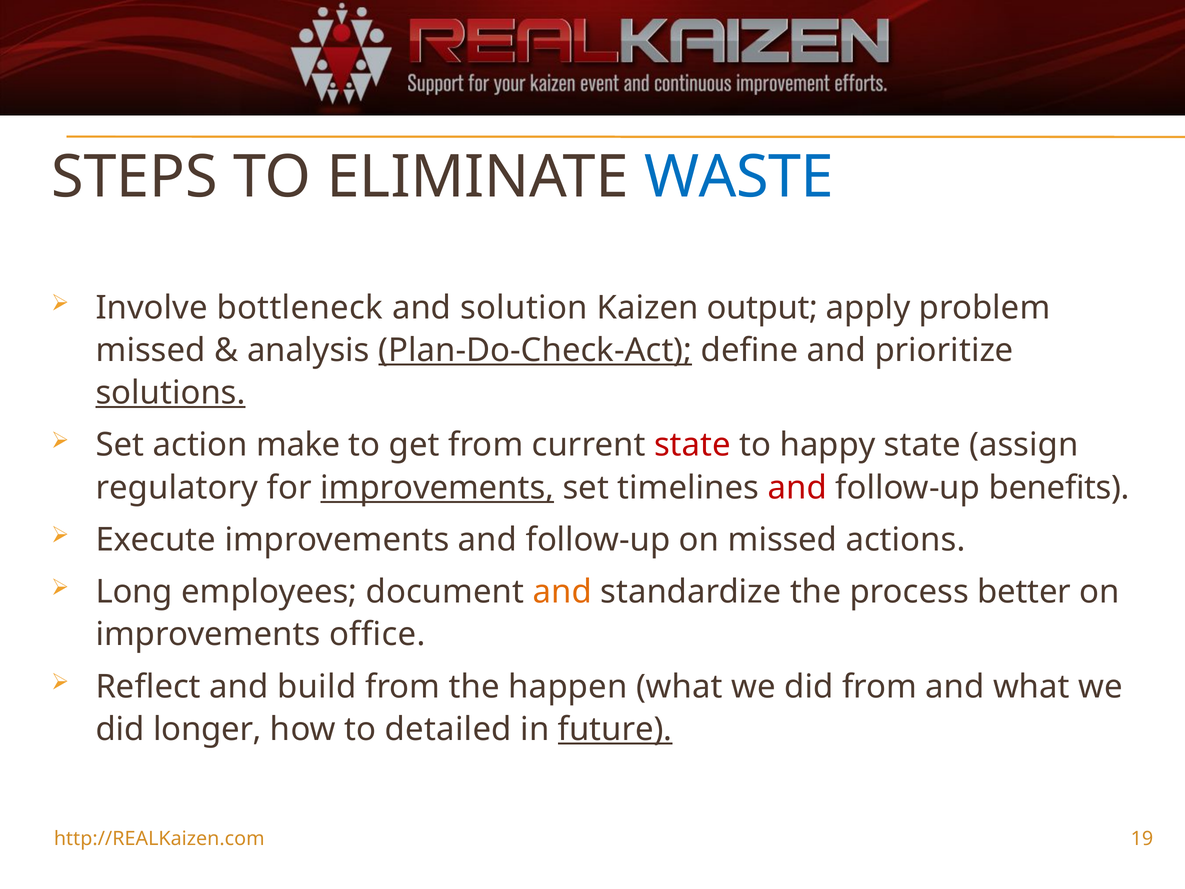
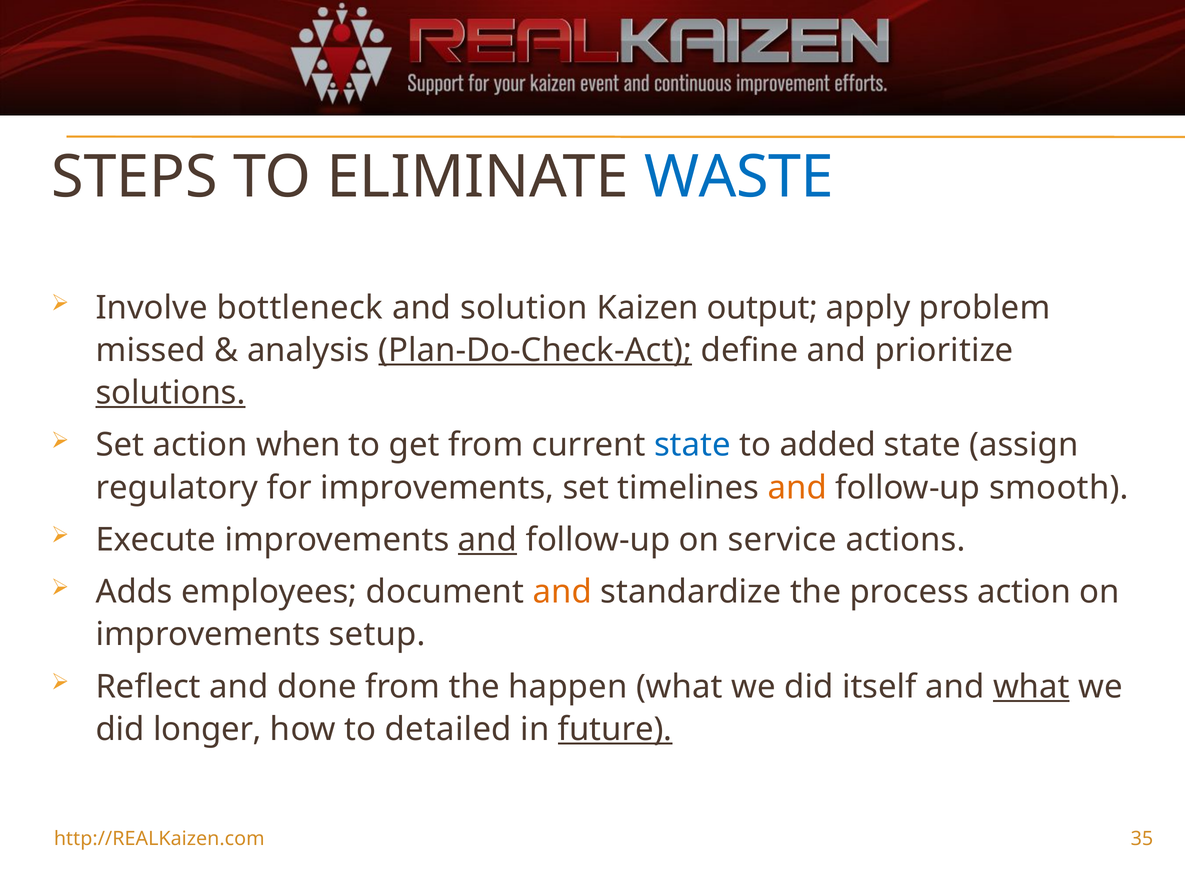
make: make -> when
state at (692, 445) colour: red -> blue
happy: happy -> added
improvements at (437, 488) underline: present -> none
and at (797, 488) colour: red -> orange
benefits: benefits -> smooth
and at (487, 540) underline: none -> present
on missed: missed -> service
Long: Long -> Adds
process better: better -> action
office: office -> setup
build: build -> done
did from: from -> itself
what at (1031, 687) underline: none -> present
19: 19 -> 35
